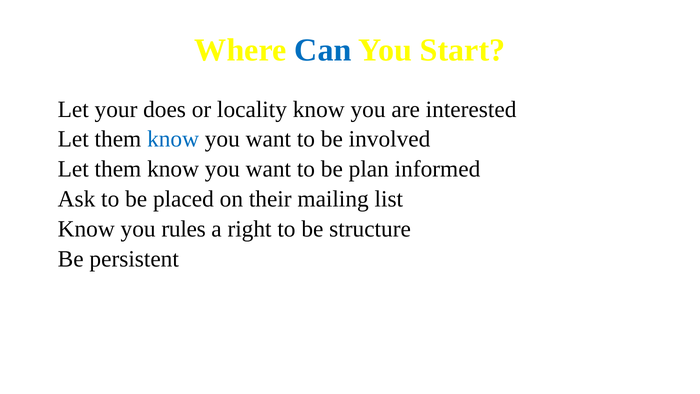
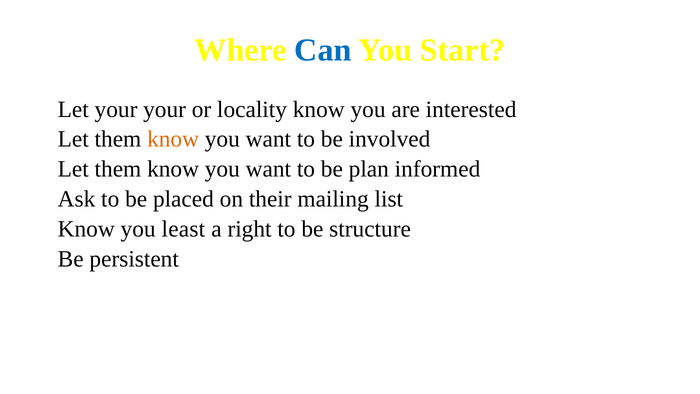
your does: does -> your
know at (173, 139) colour: blue -> orange
rules: rules -> least
